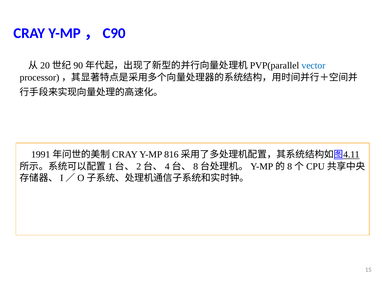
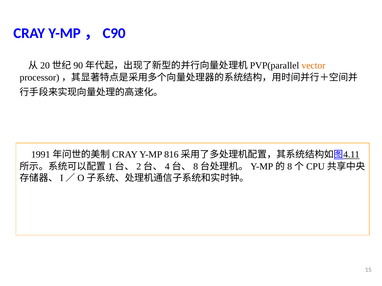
vector colour: blue -> orange
